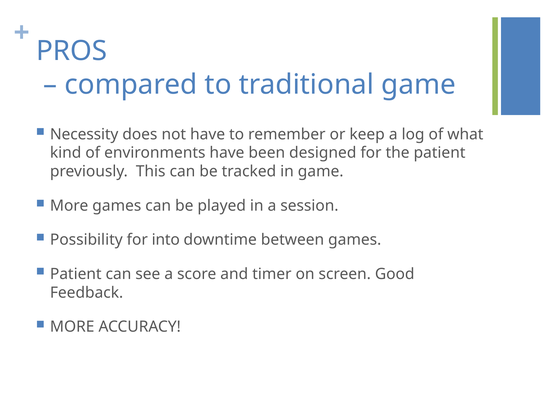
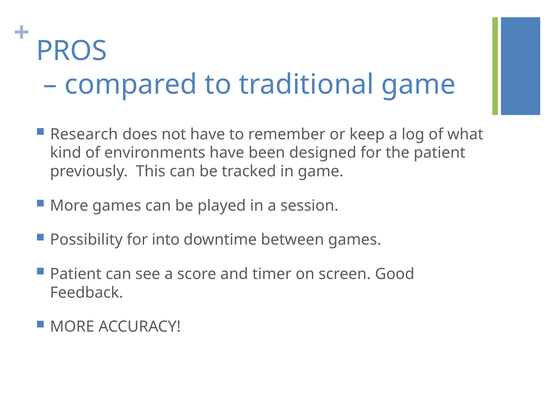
Necessity: Necessity -> Research
